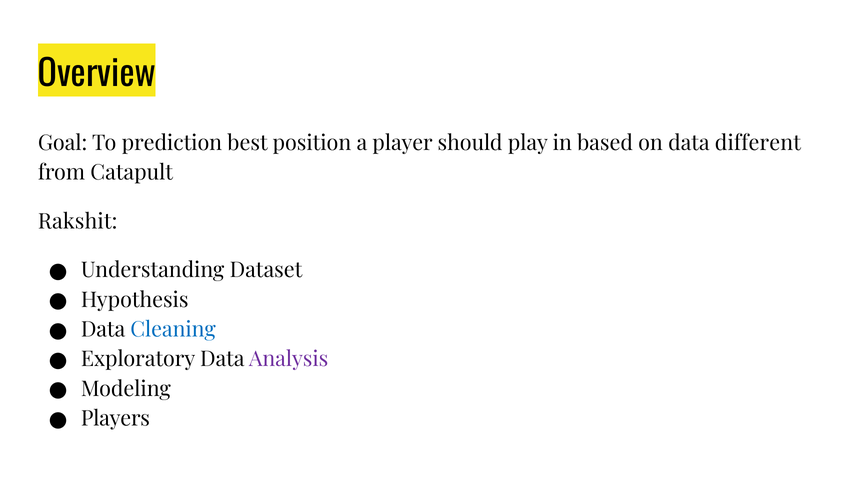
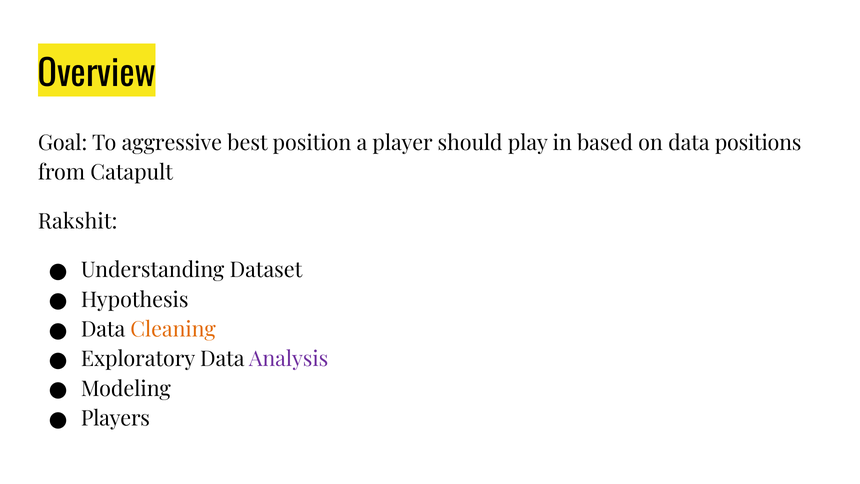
prediction: prediction -> aggressive
different: different -> positions
Cleaning colour: blue -> orange
